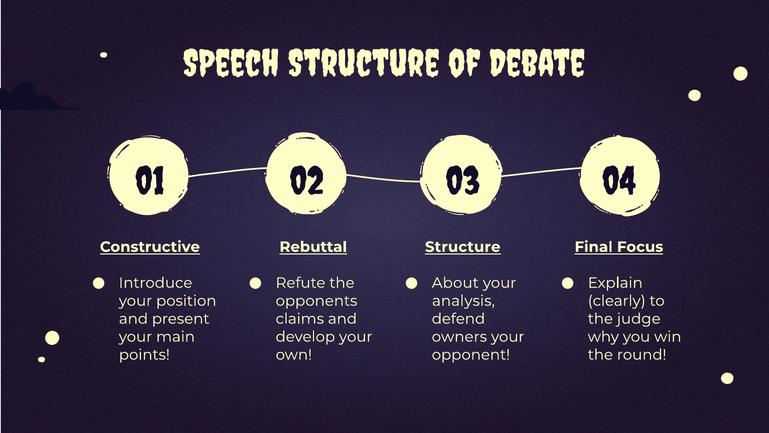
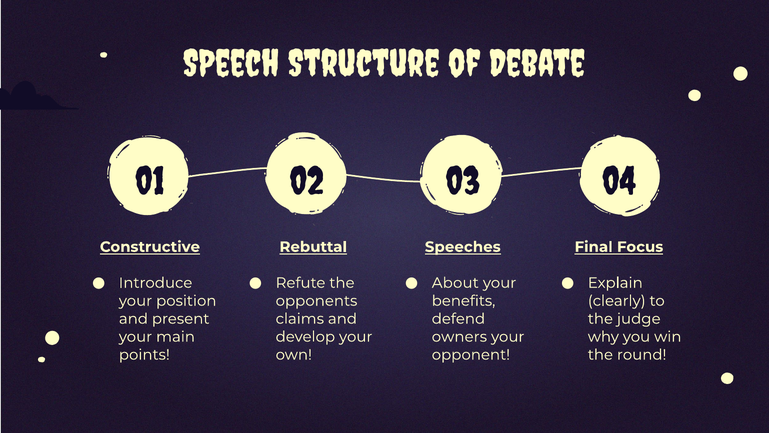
Structure at (463, 247): Structure -> Speeches
analysis: analysis -> benefits
